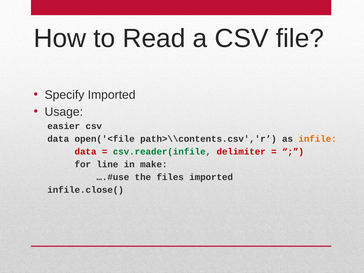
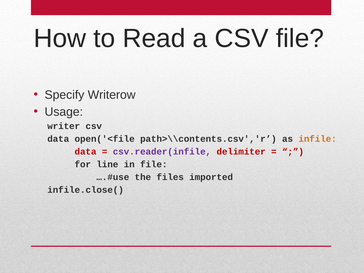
Specify Imported: Imported -> Writerow
easier: easier -> writer
csv.reader(infile colour: green -> purple
in make: make -> file
